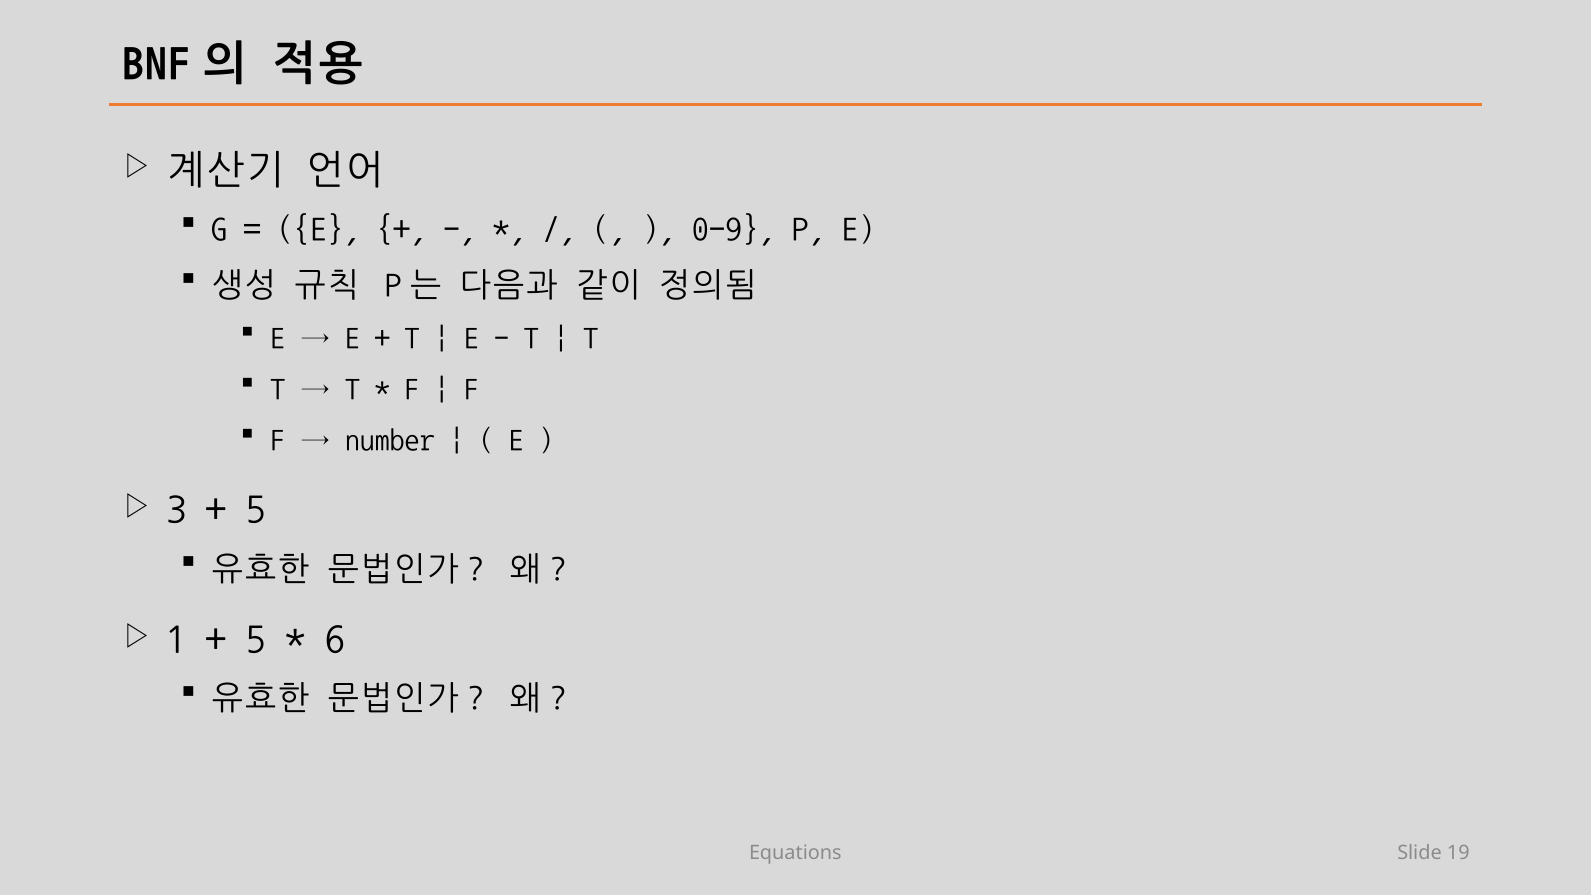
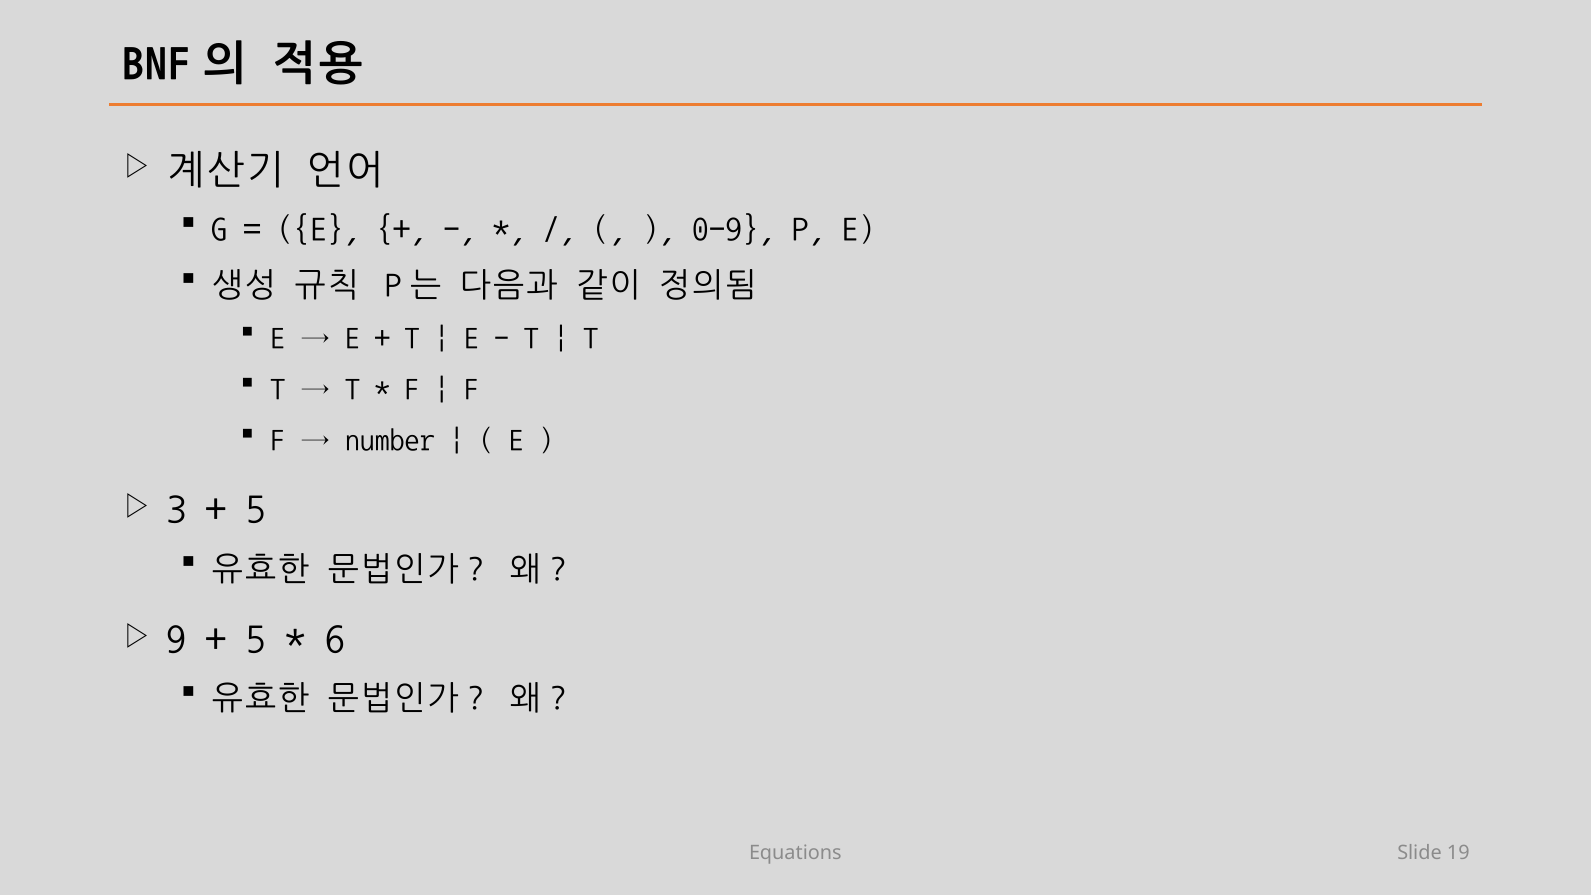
1: 1 -> 9
